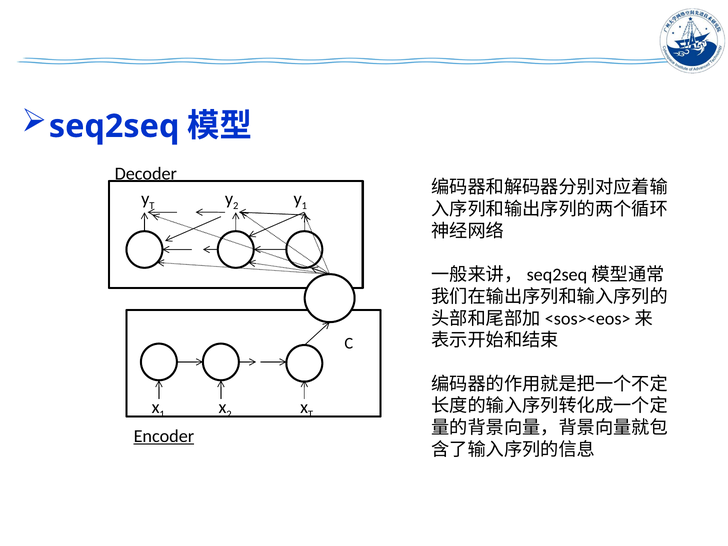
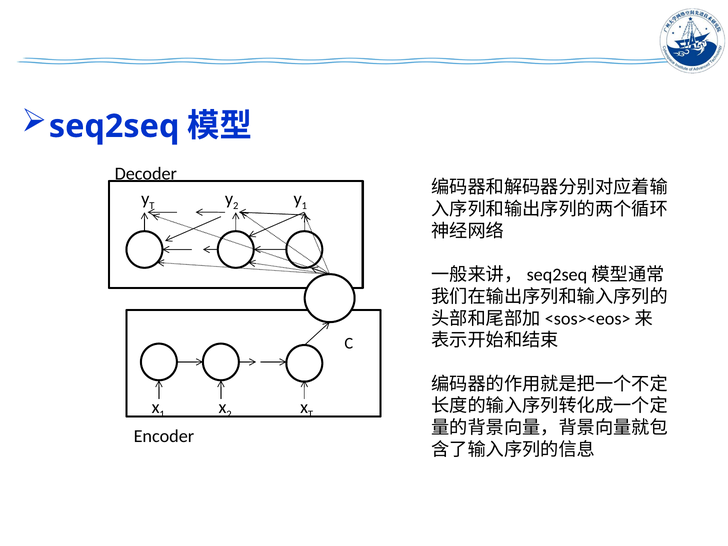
Encoder underline: present -> none
